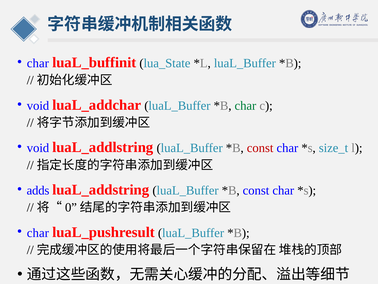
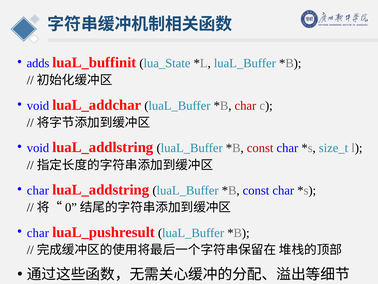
char at (38, 63): char -> adds
char at (245, 105) colour: green -> red
adds at (38, 190): adds -> char
